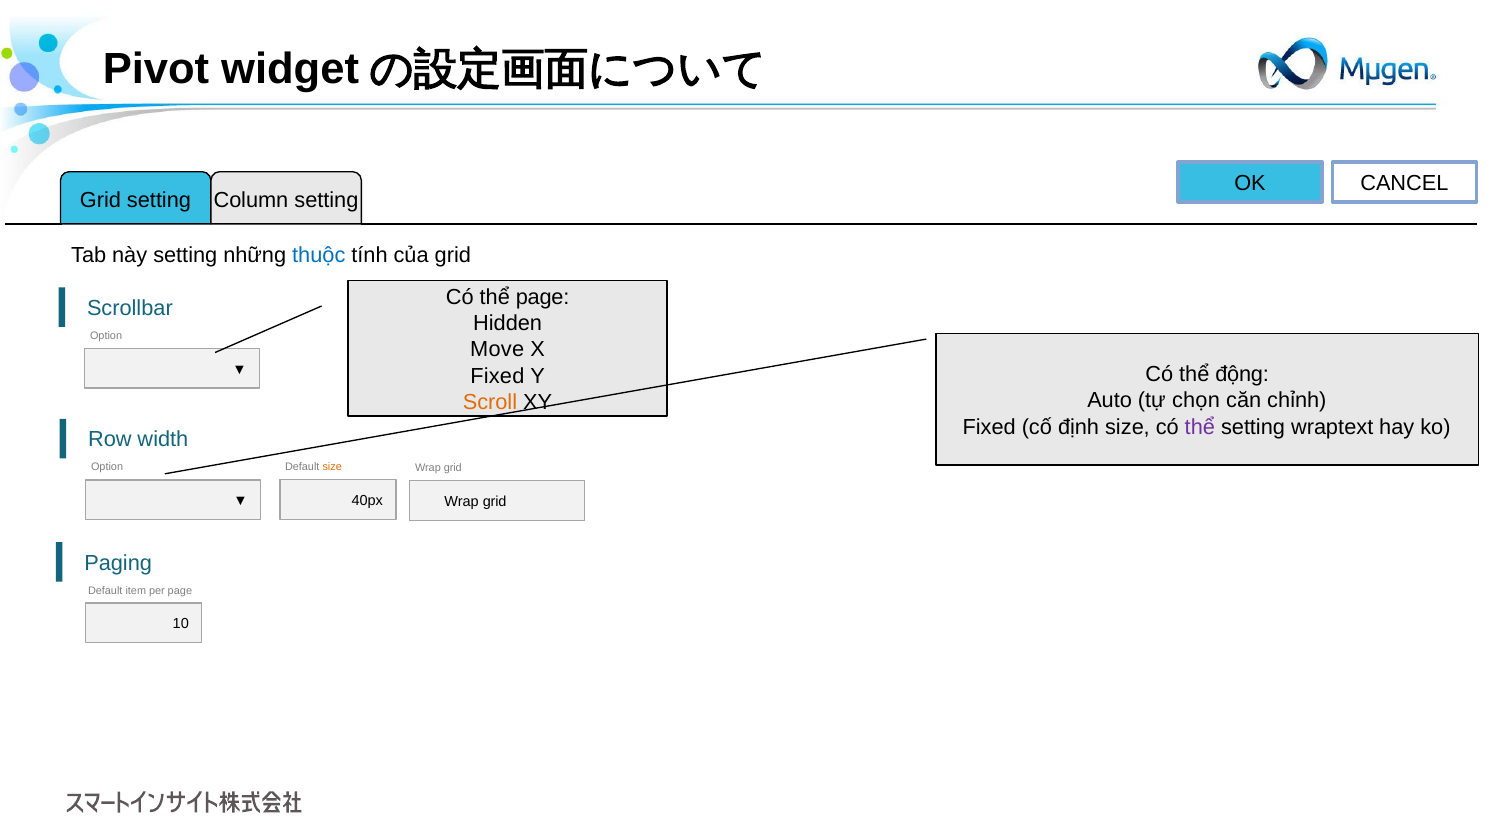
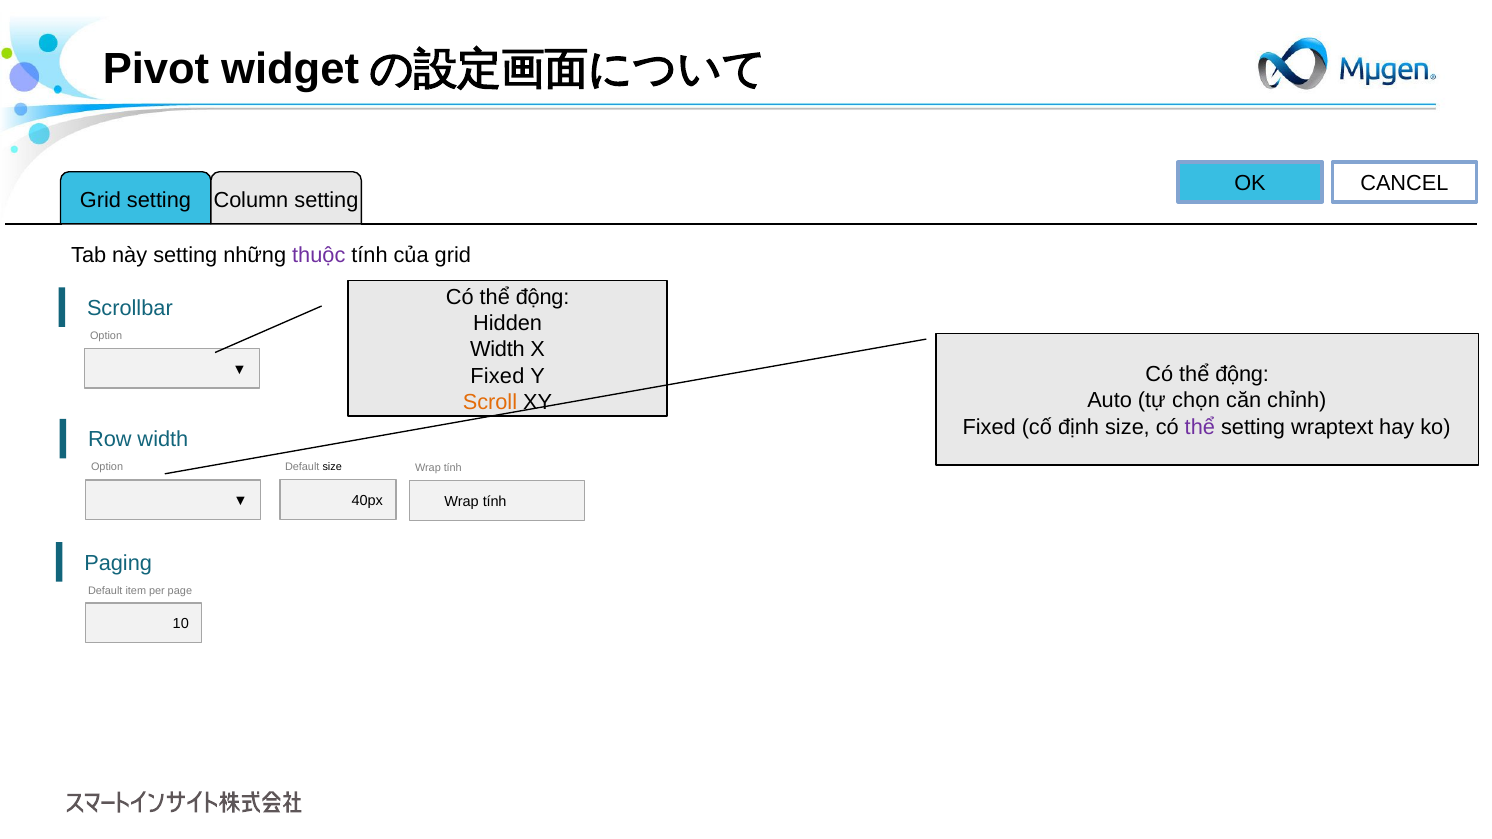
thuộc colour: blue -> purple
page at (543, 297): page -> động
Move at (497, 350): Move -> Width
size at (332, 467) colour: orange -> black
grid at (453, 468): grid -> tính
grid at (495, 501): grid -> tính
